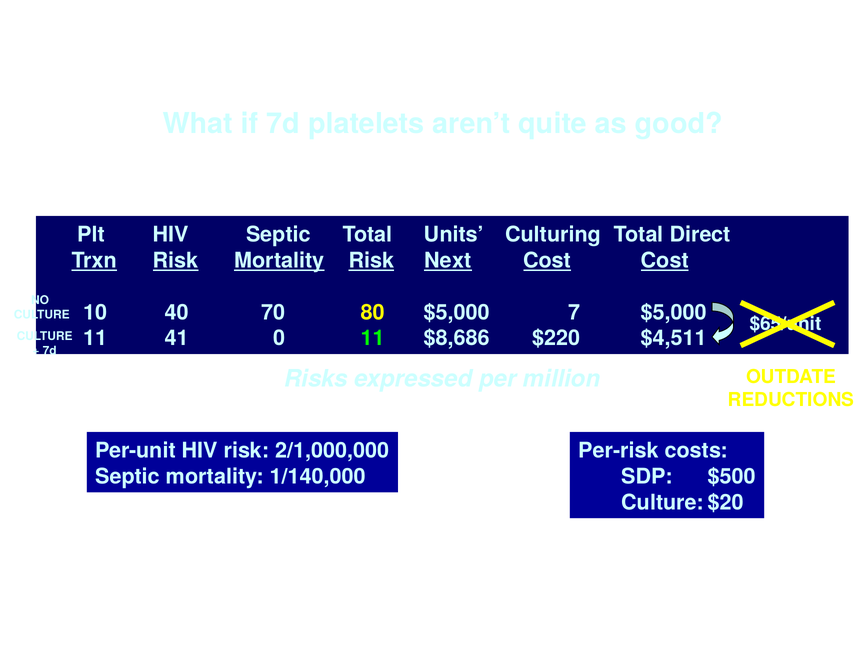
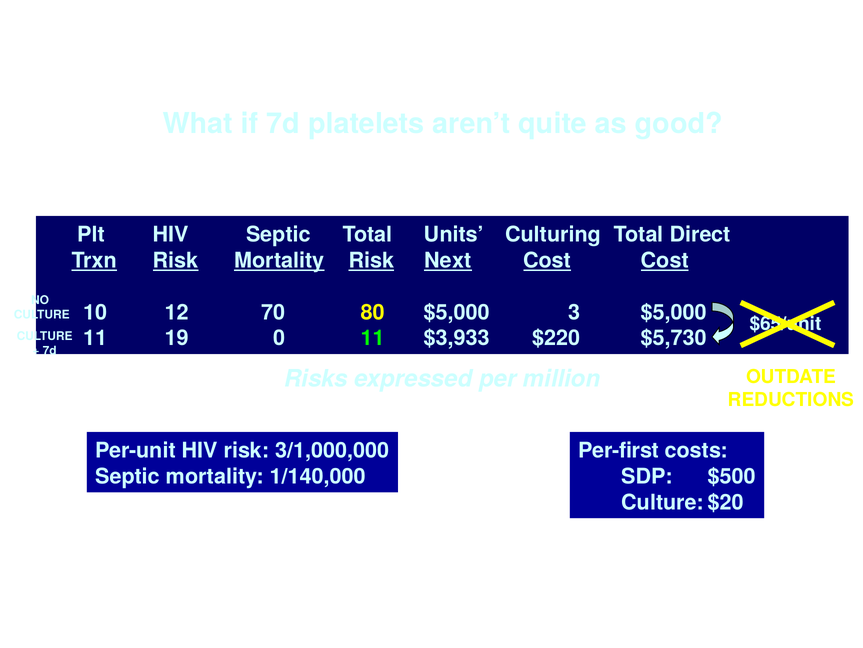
40: 40 -> 12
7: 7 -> 3
41: 41 -> 19
$8,686: $8,686 -> $3,933
$4,511: $4,511 -> $5,730
2/1,000,000: 2/1,000,000 -> 3/1,000,000
Per-risk: Per-risk -> Per-first
